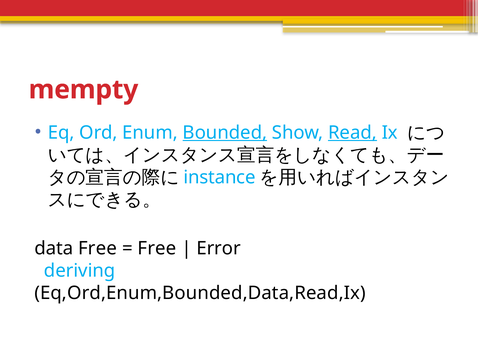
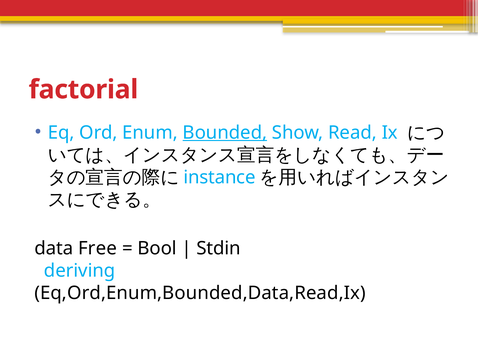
mempty: mempty -> factorial
Read underline: present -> none
Free at (157, 248): Free -> Bool
Error: Error -> Stdin
